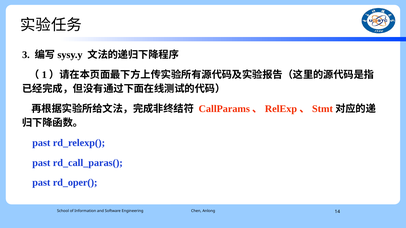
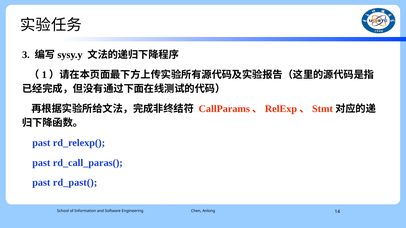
rd_oper(: rd_oper( -> rd_past(
